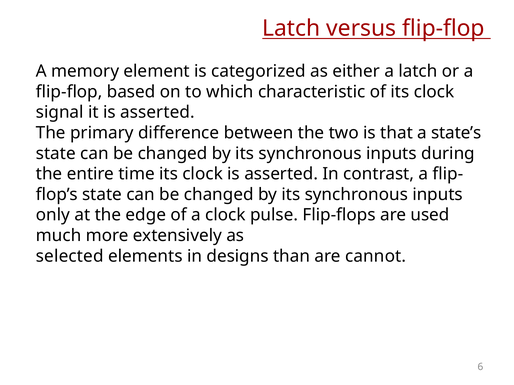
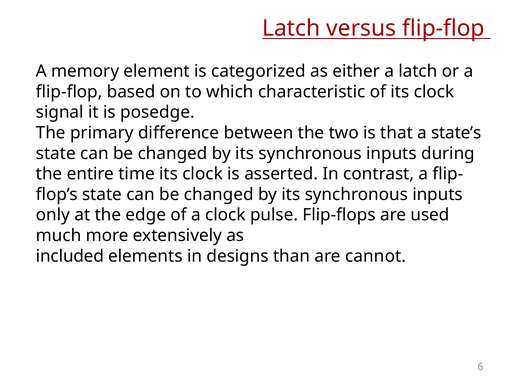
it is asserted: asserted -> posedge
selected: selected -> included
